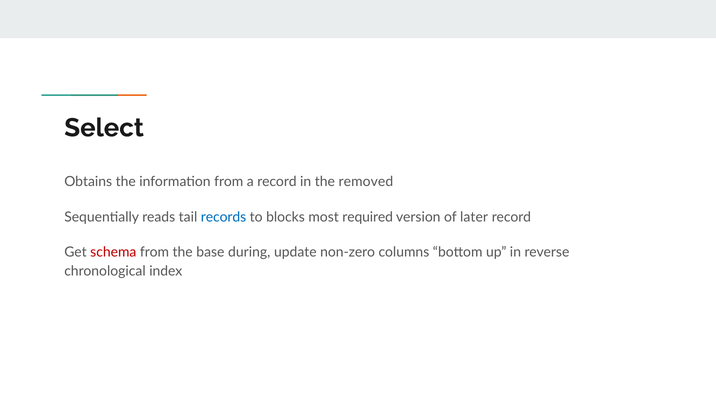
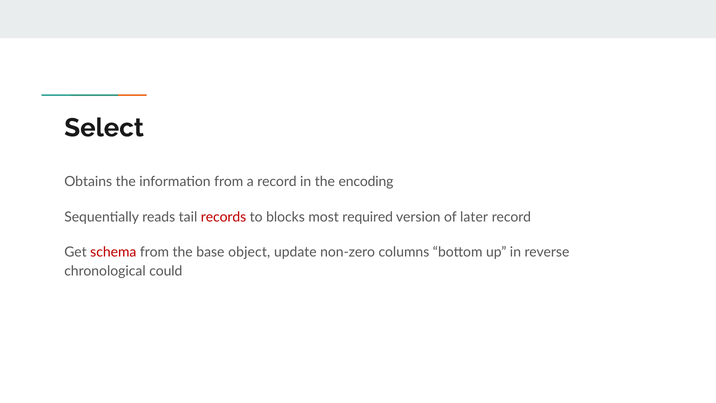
removed: removed -> encoding
records colour: blue -> red
during: during -> object
index: index -> could
